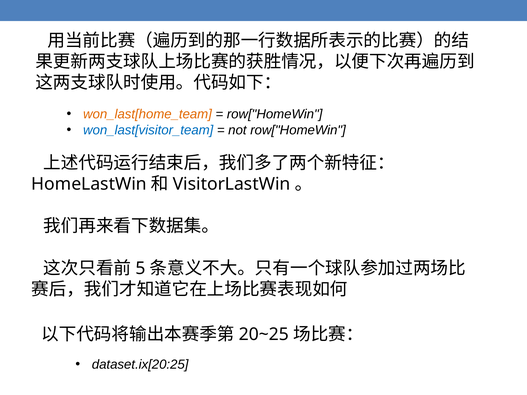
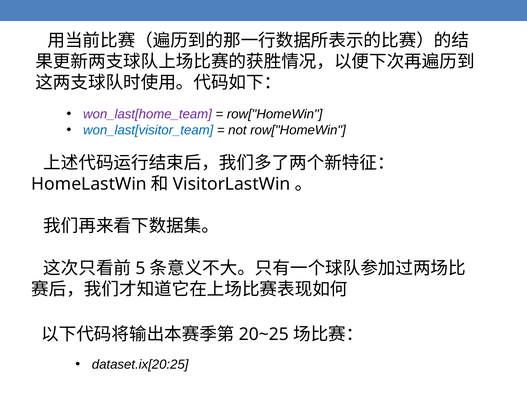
won_last[home_team colour: orange -> purple
